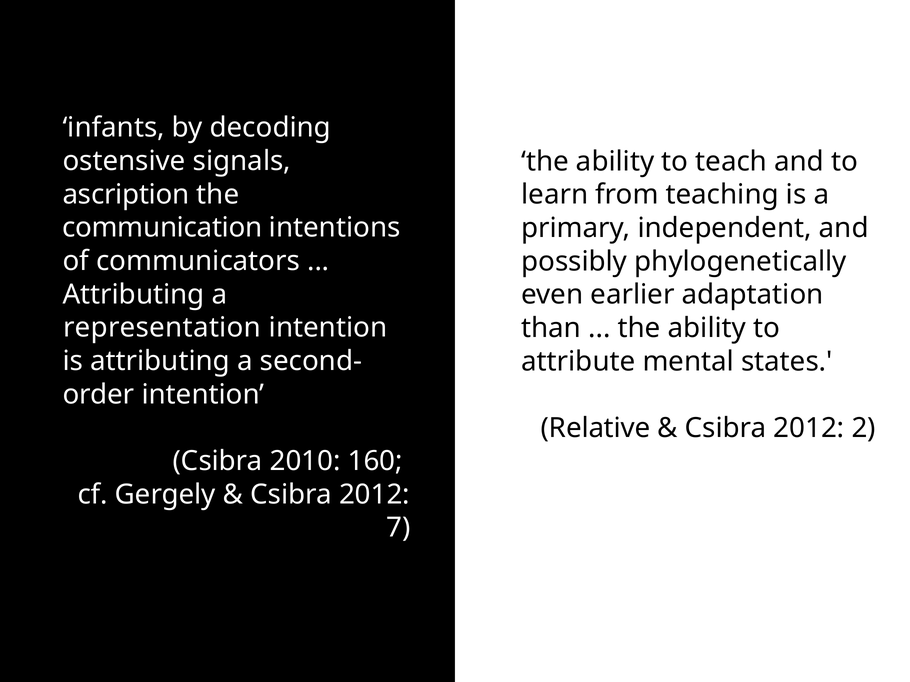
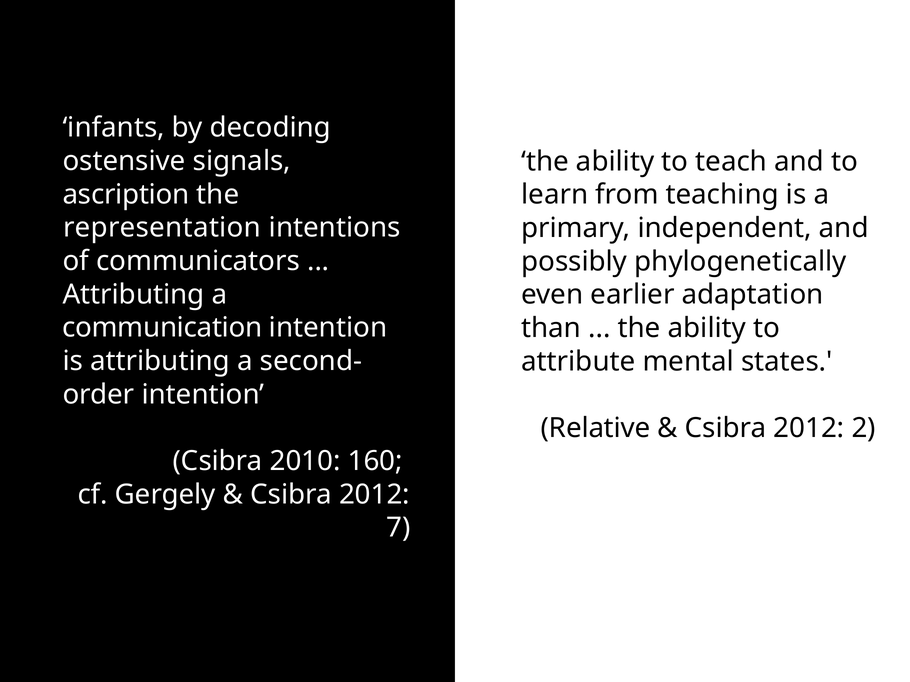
communication: communication -> representation
representation: representation -> communication
